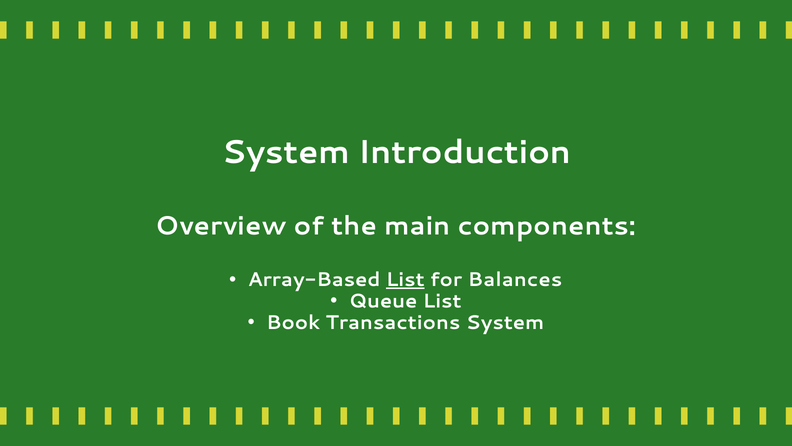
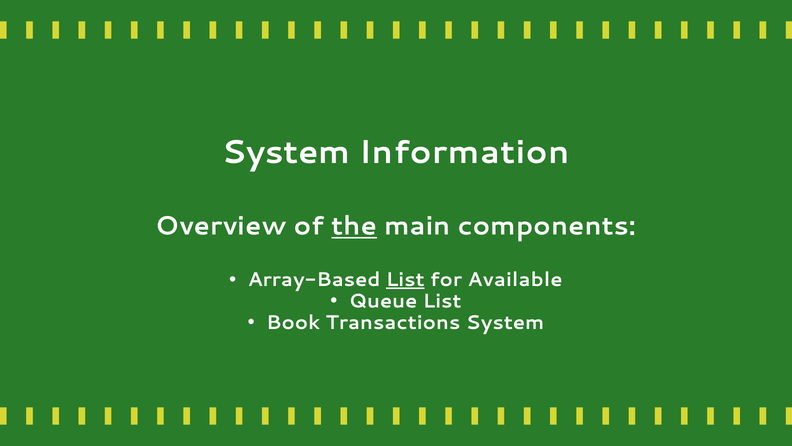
Introduction: Introduction -> Information
the underline: none -> present
Balances: Balances -> Available
